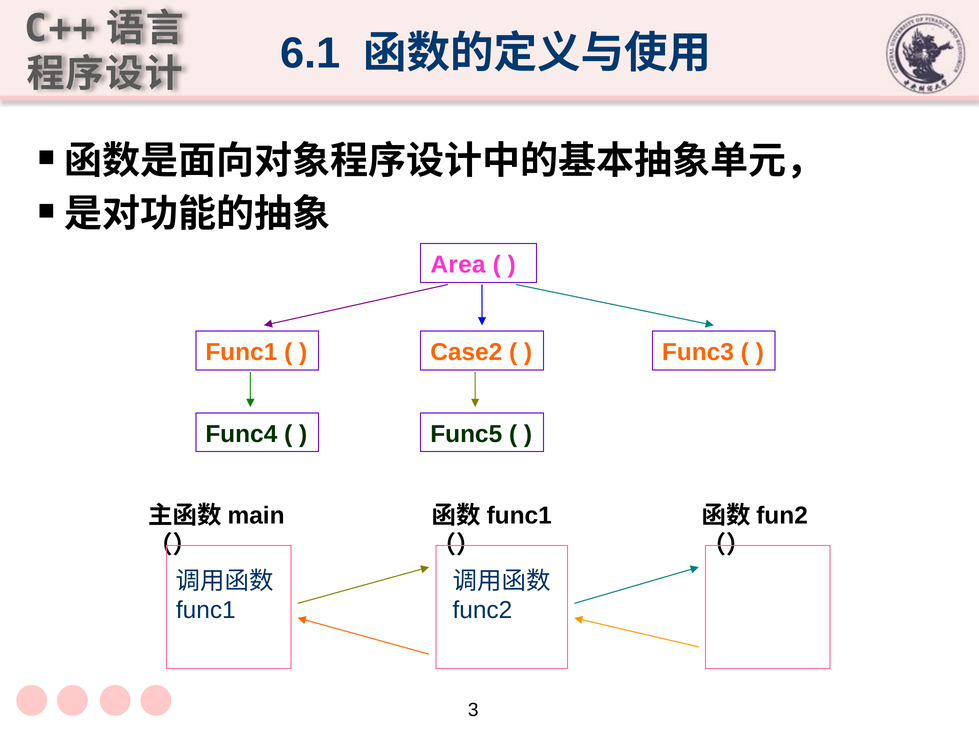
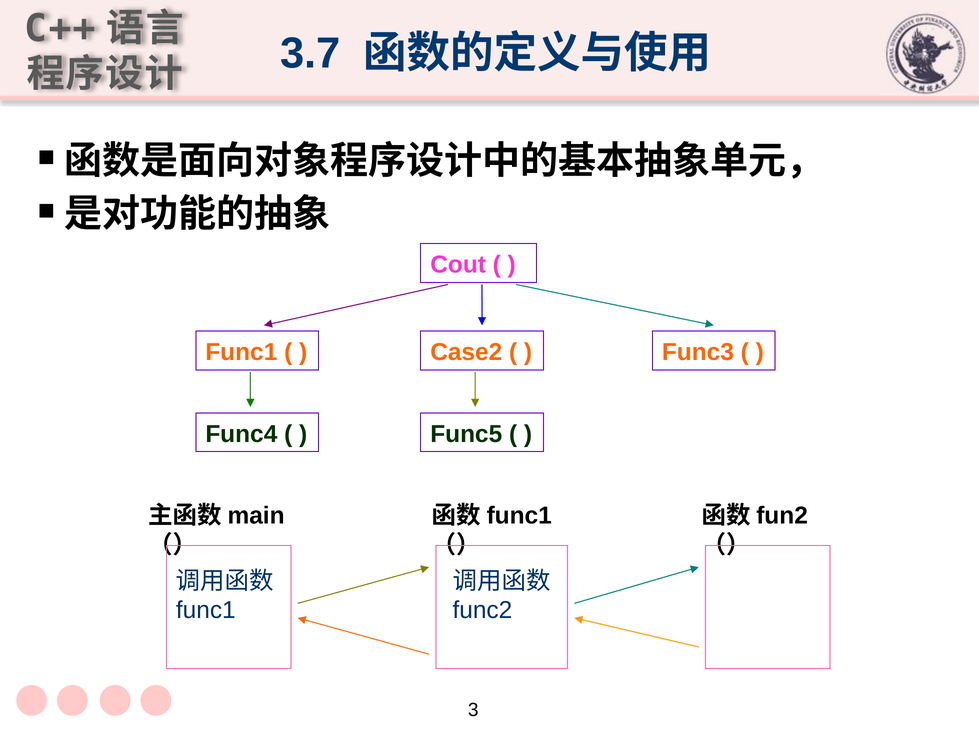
6.1: 6.1 -> 3.7
Area: Area -> Cout
